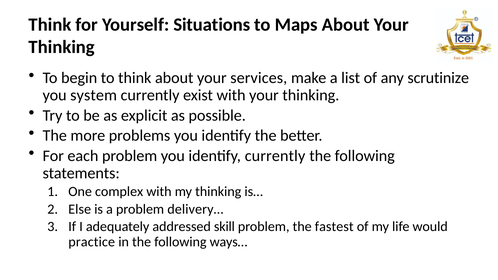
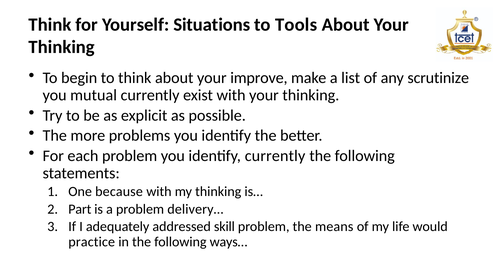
Maps: Maps -> Tools
services: services -> improve
system: system -> mutual
complex: complex -> because
Else: Else -> Part
fastest: fastest -> means
